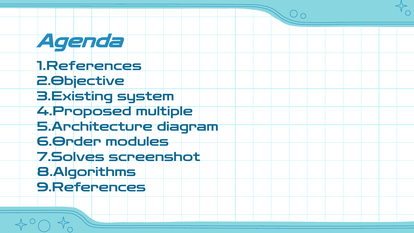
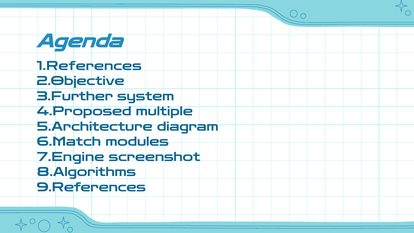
3.Existing: 3.Existing -> 3.Further
6.Order: 6.Order -> 6.Match
7.Solves: 7.Solves -> 7.Engine
